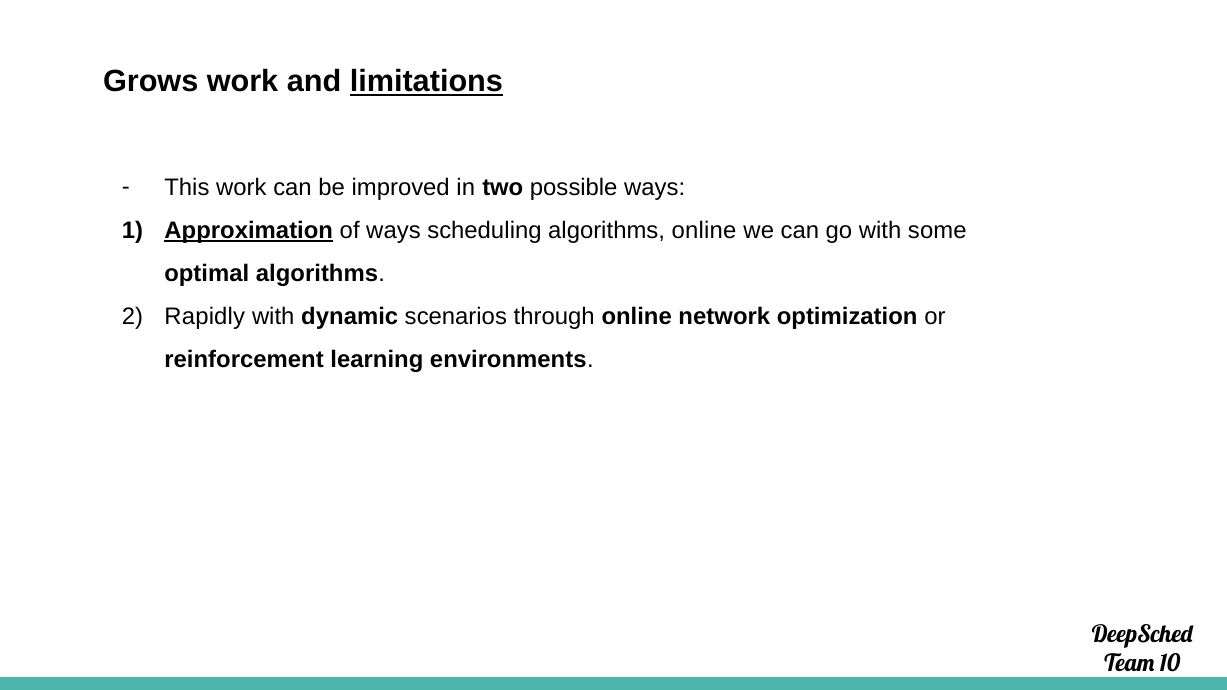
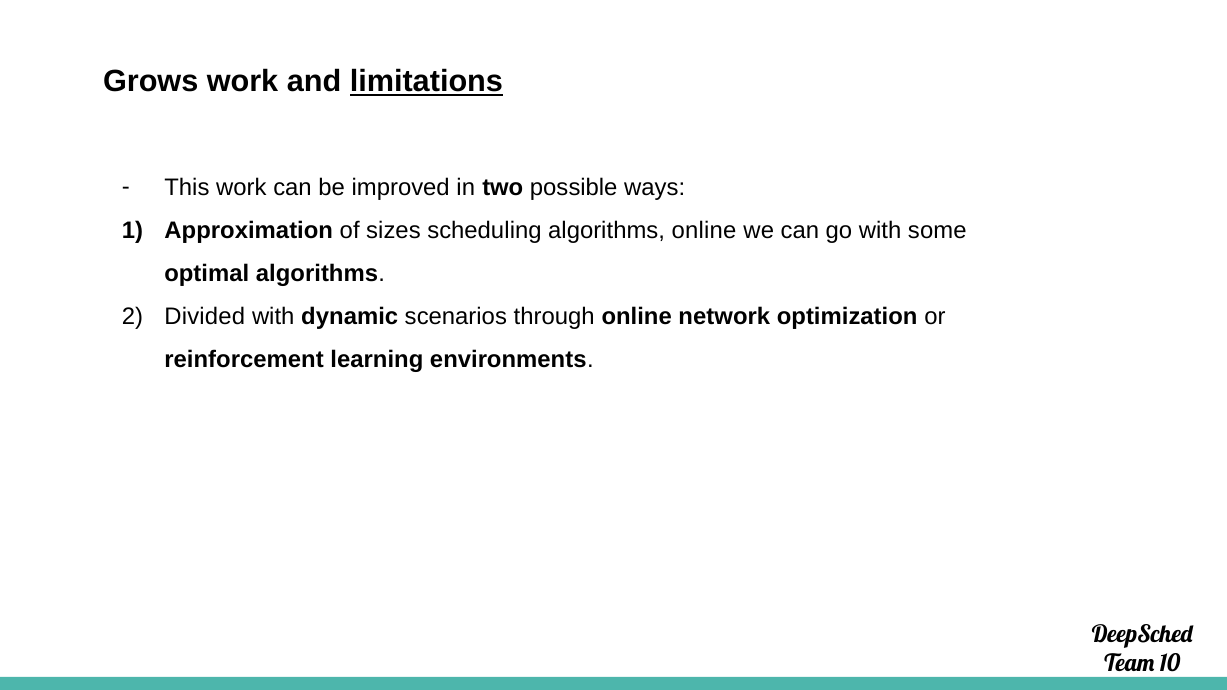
Approximation underline: present -> none
of ways: ways -> sizes
Rapidly: Rapidly -> Divided
